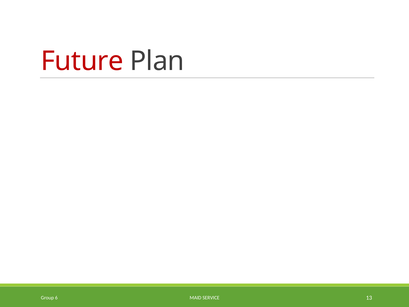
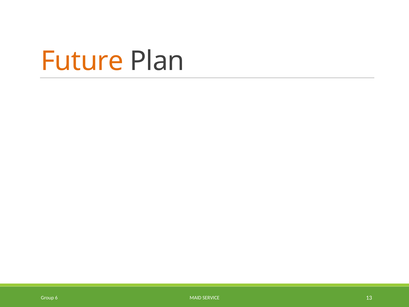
Future colour: red -> orange
